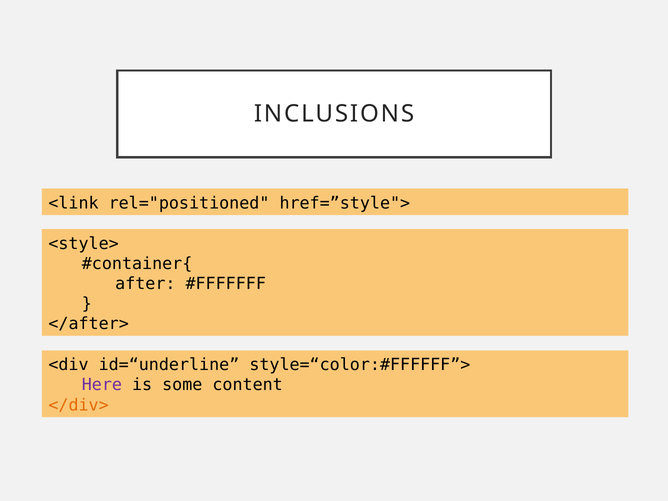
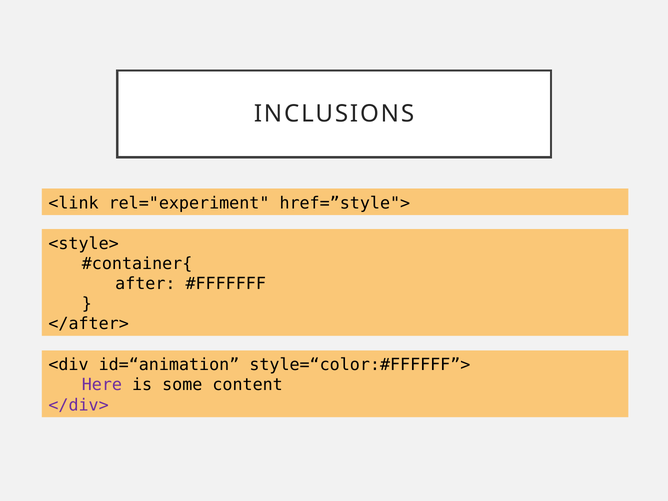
rel="positioned: rel="positioned -> rel="experiment
id=“underline: id=“underline -> id=“animation
</div> colour: orange -> purple
